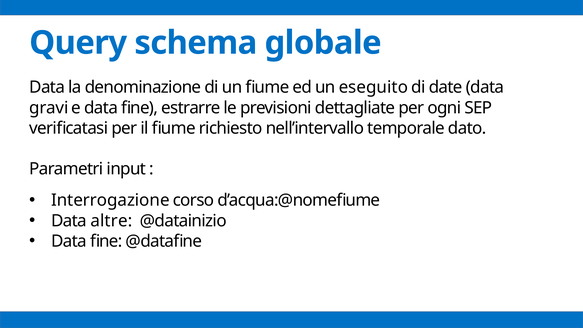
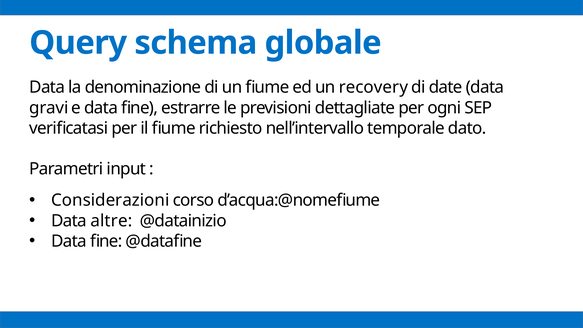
eseguito: eseguito -> recovery
Interrogazione: Interrogazione -> Considerazioni
